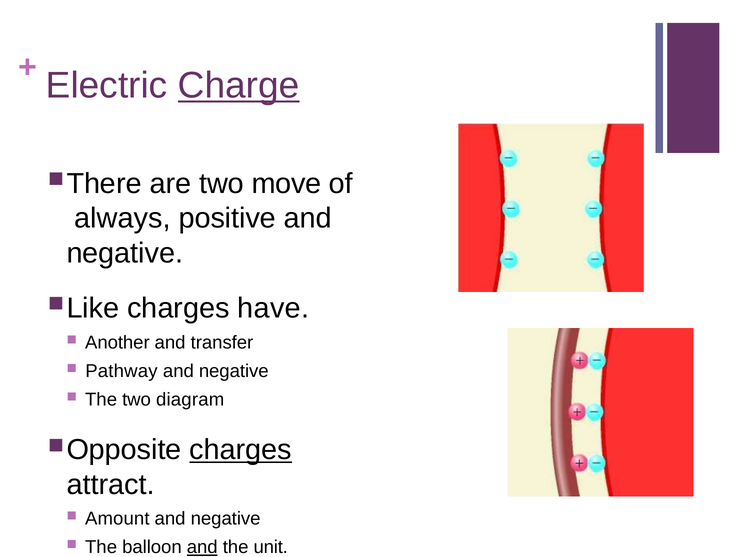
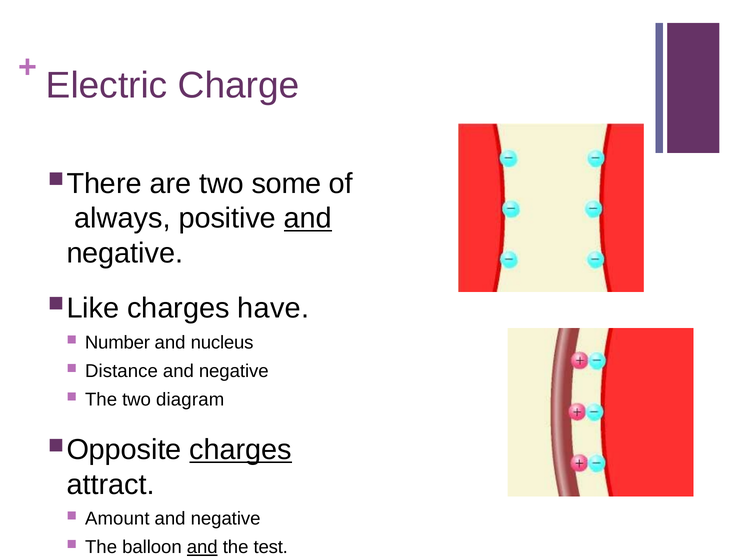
Charge underline: present -> none
move: move -> some
and at (308, 218) underline: none -> present
Another: Another -> Number
transfer: transfer -> nucleus
Pathway: Pathway -> Distance
unit: unit -> test
